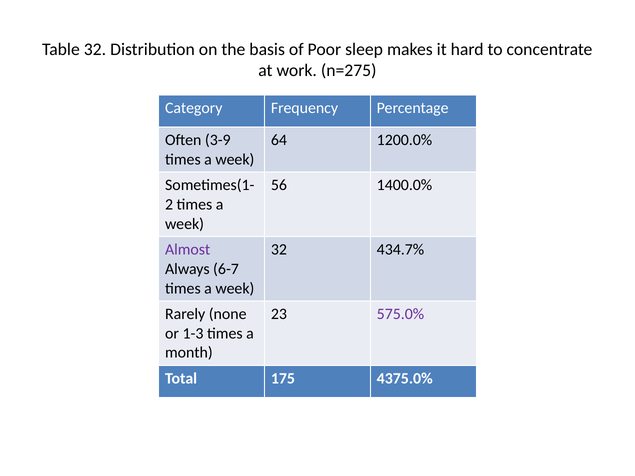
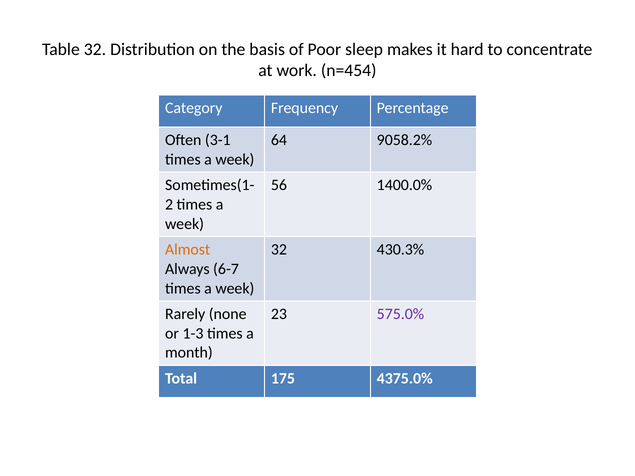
n=275: n=275 -> n=454
3-9: 3-9 -> 3-1
1200.0%: 1200.0% -> 9058.2%
Almost colour: purple -> orange
434.7%: 434.7% -> 430.3%
